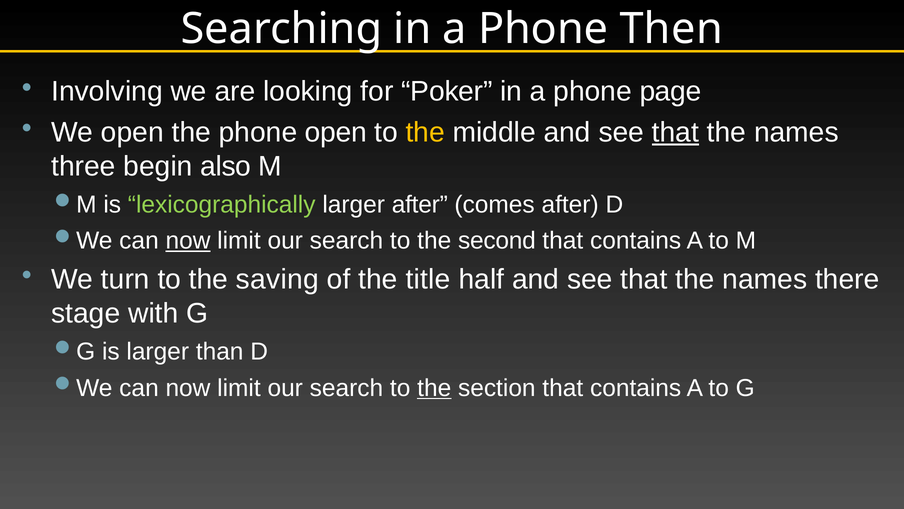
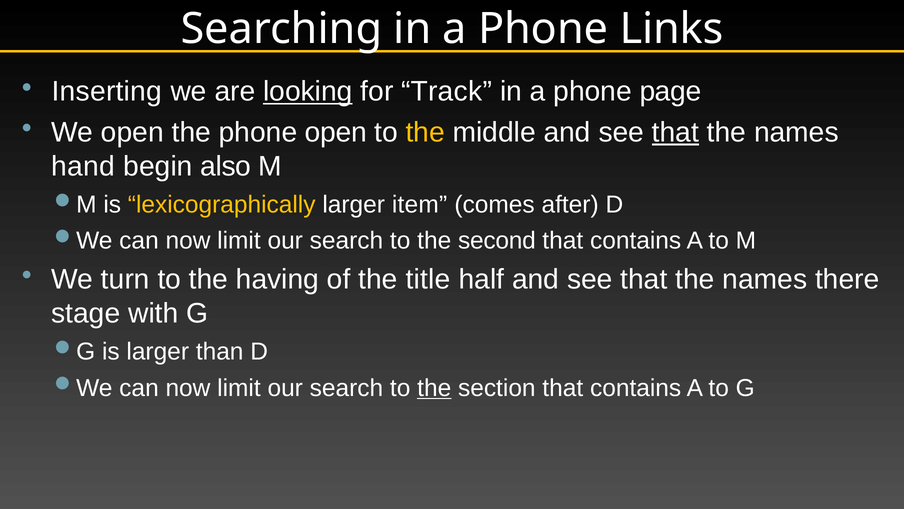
Then: Then -> Links
Involving: Involving -> Inserting
looking underline: none -> present
Poker: Poker -> Track
three: three -> hand
lexicographically colour: light green -> yellow
larger after: after -> item
now at (188, 241) underline: present -> none
saving: saving -> having
